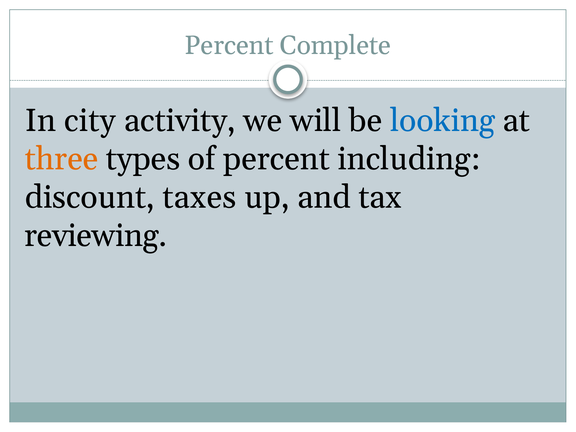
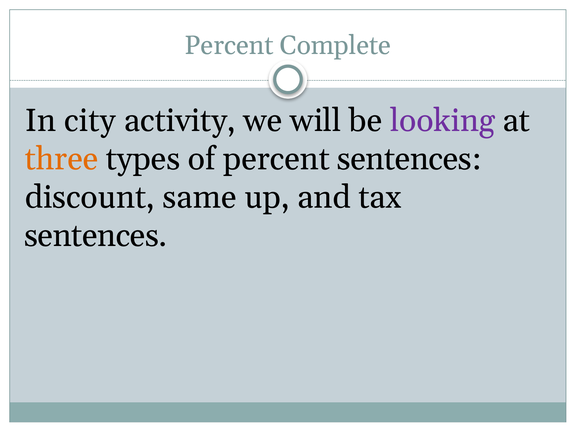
looking colour: blue -> purple
percent including: including -> sentences
taxes: taxes -> same
reviewing at (96, 236): reviewing -> sentences
